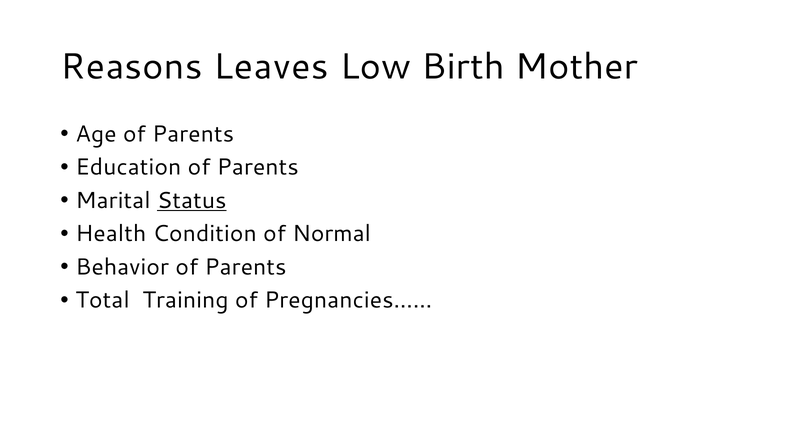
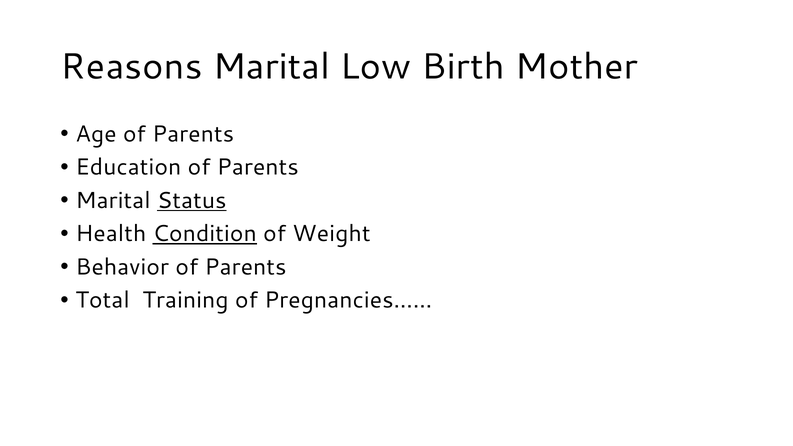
Reasons Leaves: Leaves -> Marital
Condition underline: none -> present
Normal: Normal -> Weight
